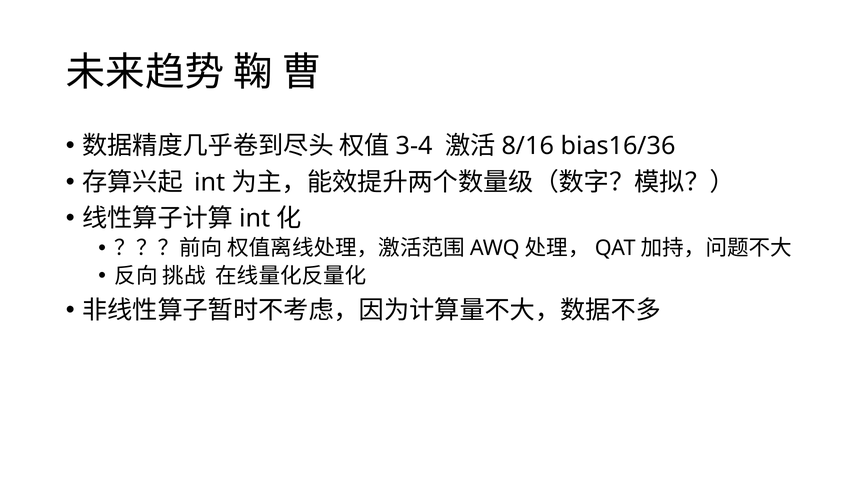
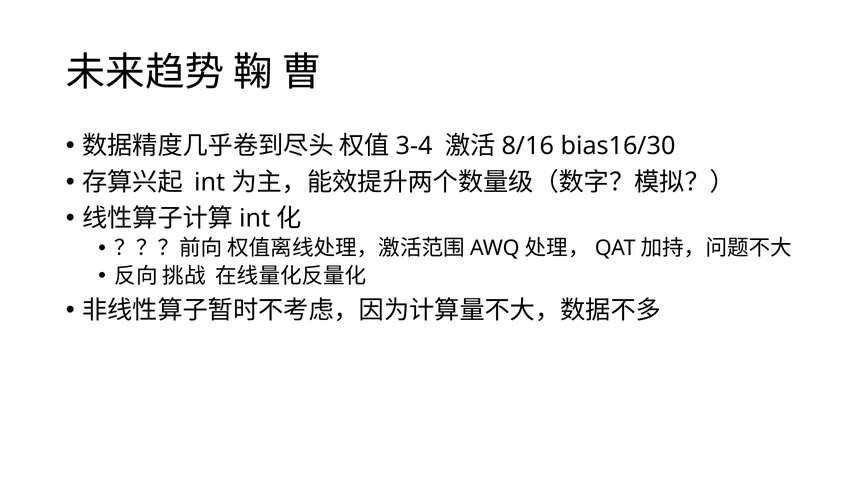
bias16/36: bias16/36 -> bias16/30
